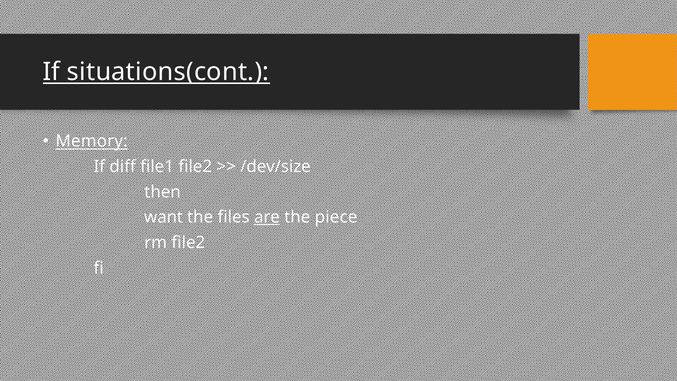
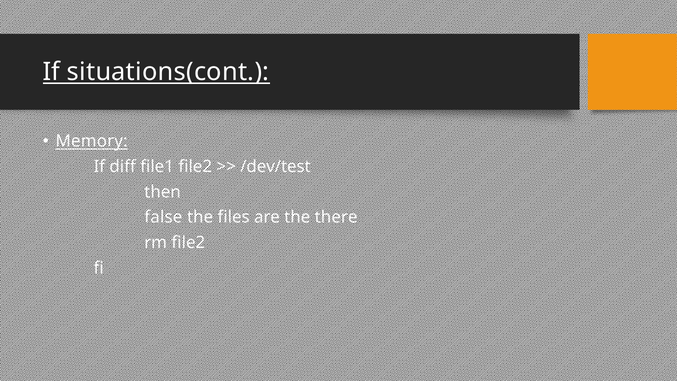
/dev/size: /dev/size -> /dev/test
want: want -> false
are underline: present -> none
piece: piece -> there
